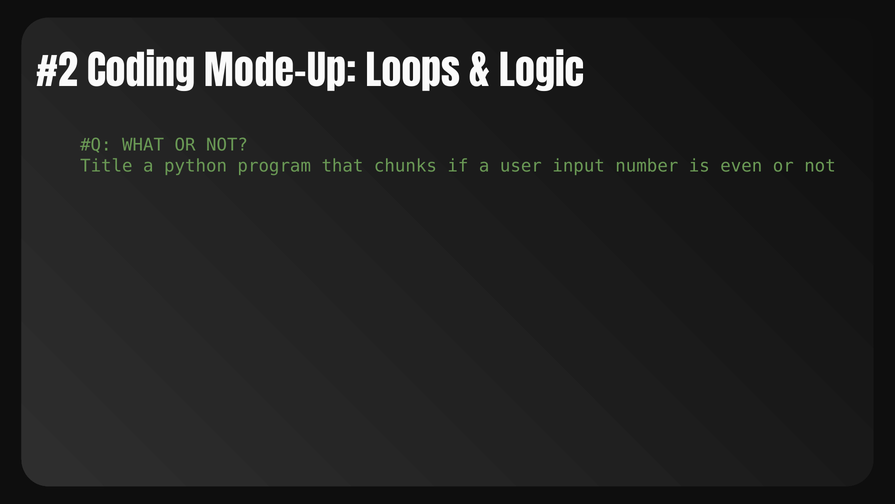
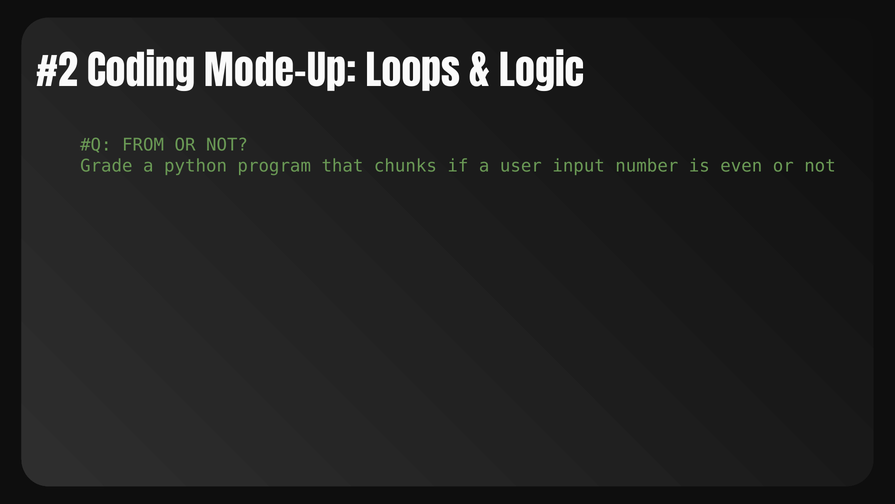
WHAT: WHAT -> FROM
Title: Title -> Grade
